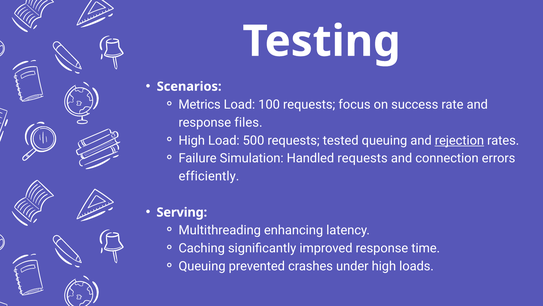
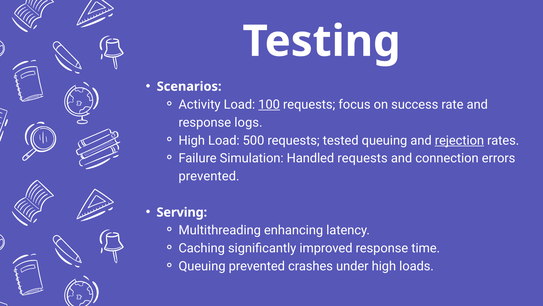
Metrics: Metrics -> Activity
100 underline: none -> present
files: files -> logs
efficiently at (209, 176): efficiently -> prevented
